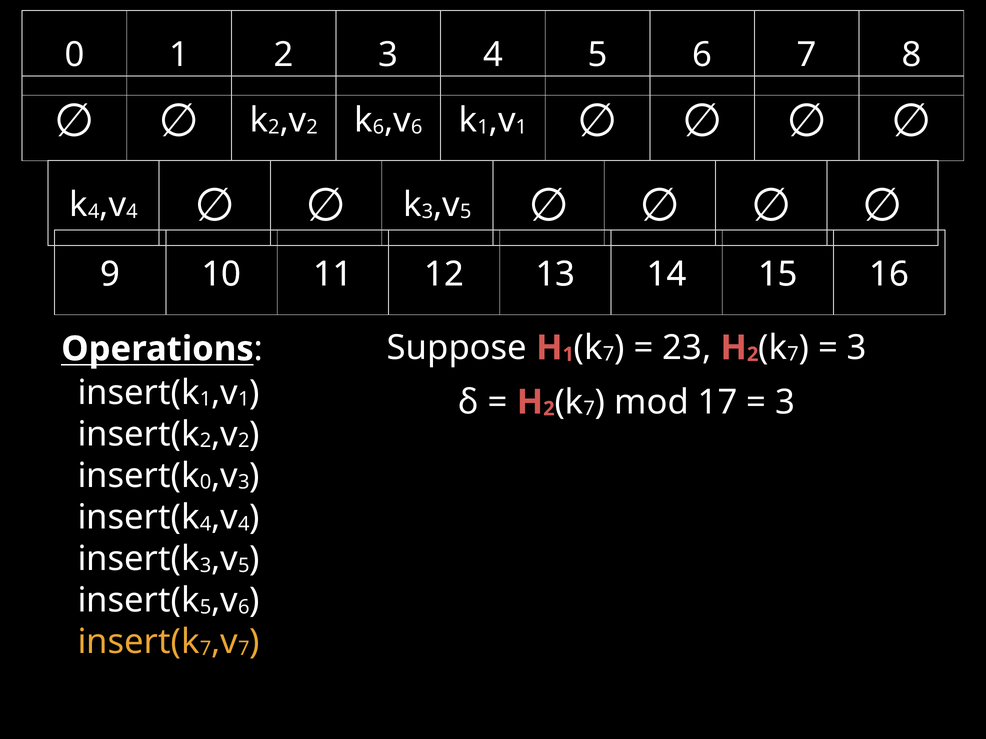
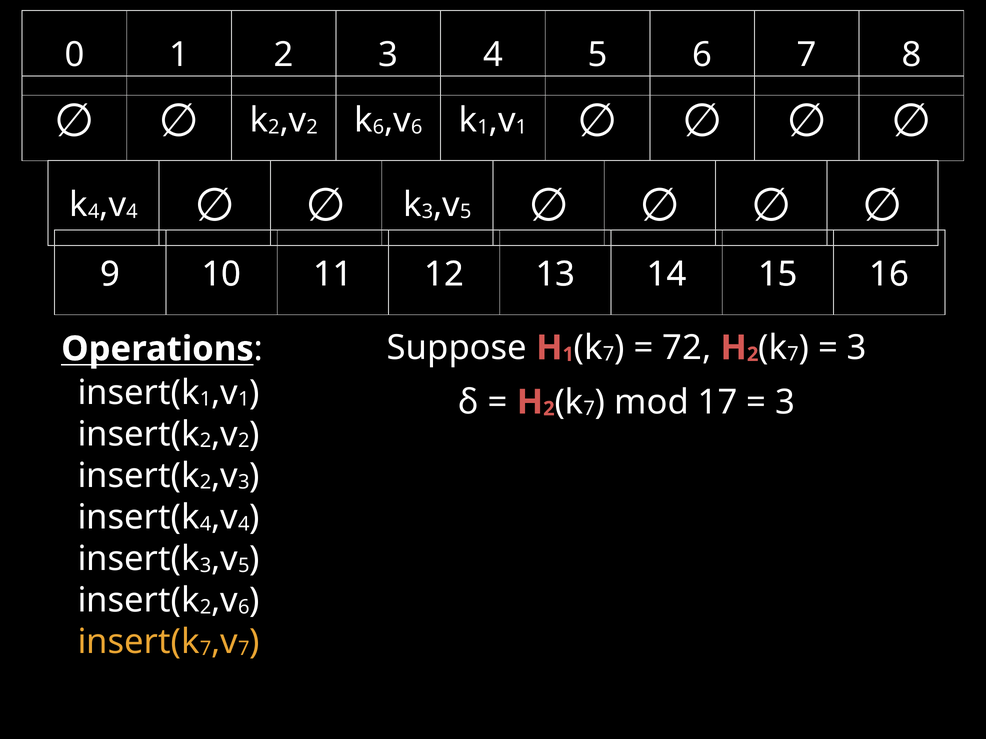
23: 23 -> 72
0 at (206, 483): 0 -> 2
5 at (206, 607): 5 -> 2
